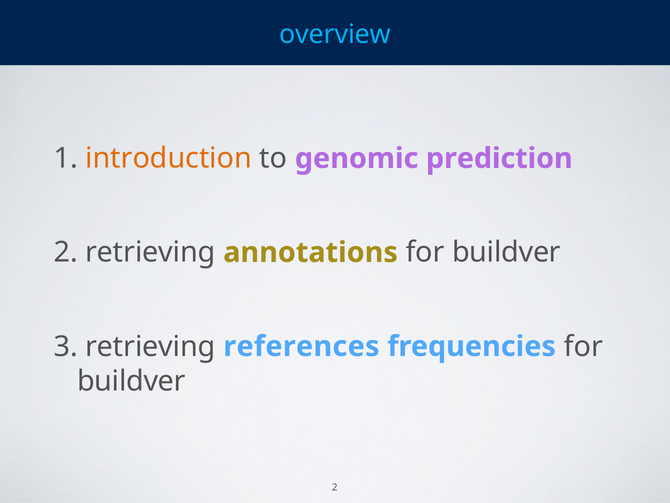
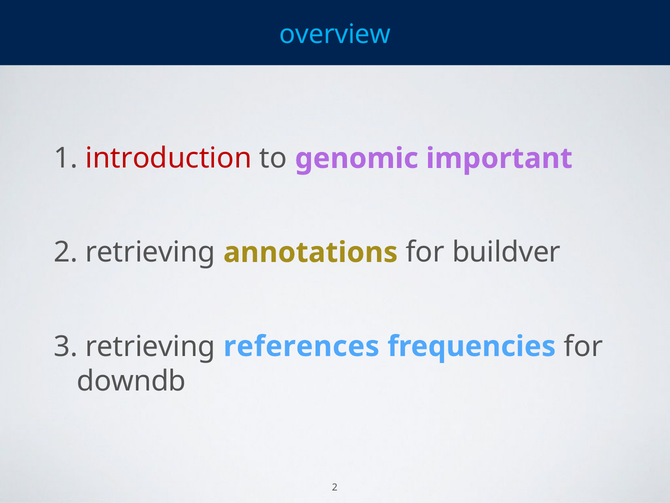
introduction colour: orange -> red
prediction: prediction -> important
buildver at (131, 381): buildver -> downdb
